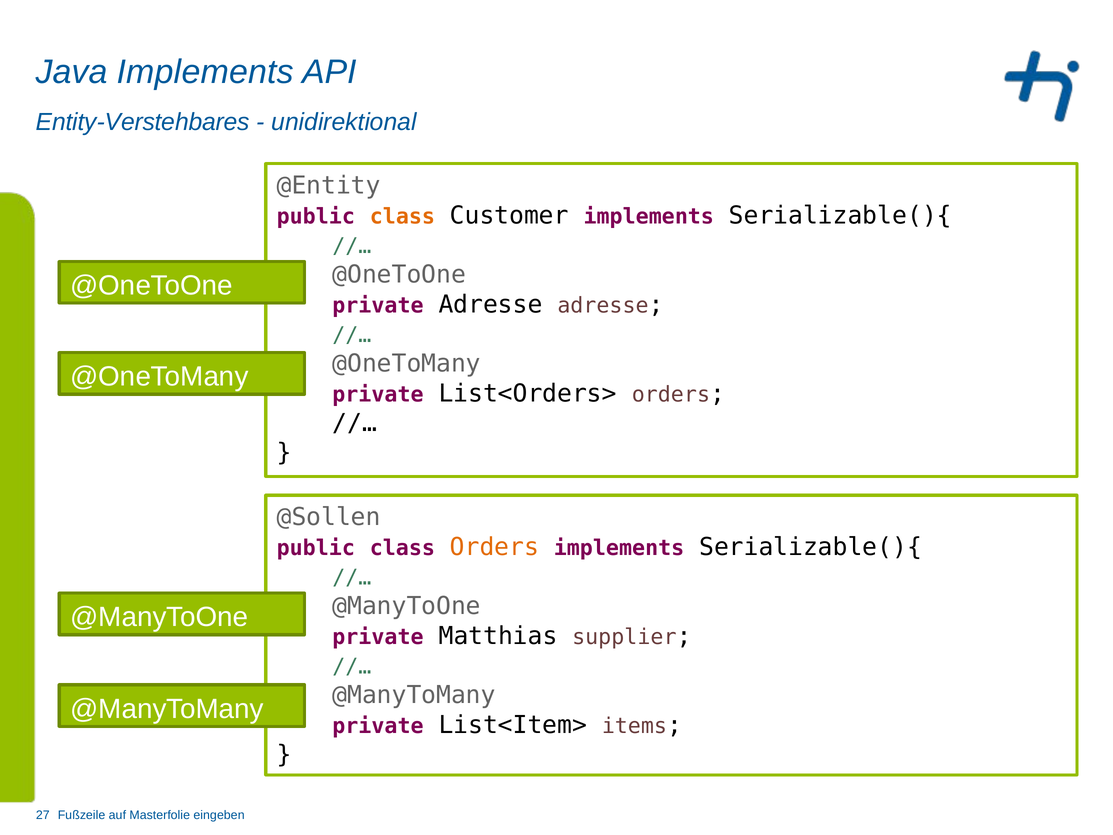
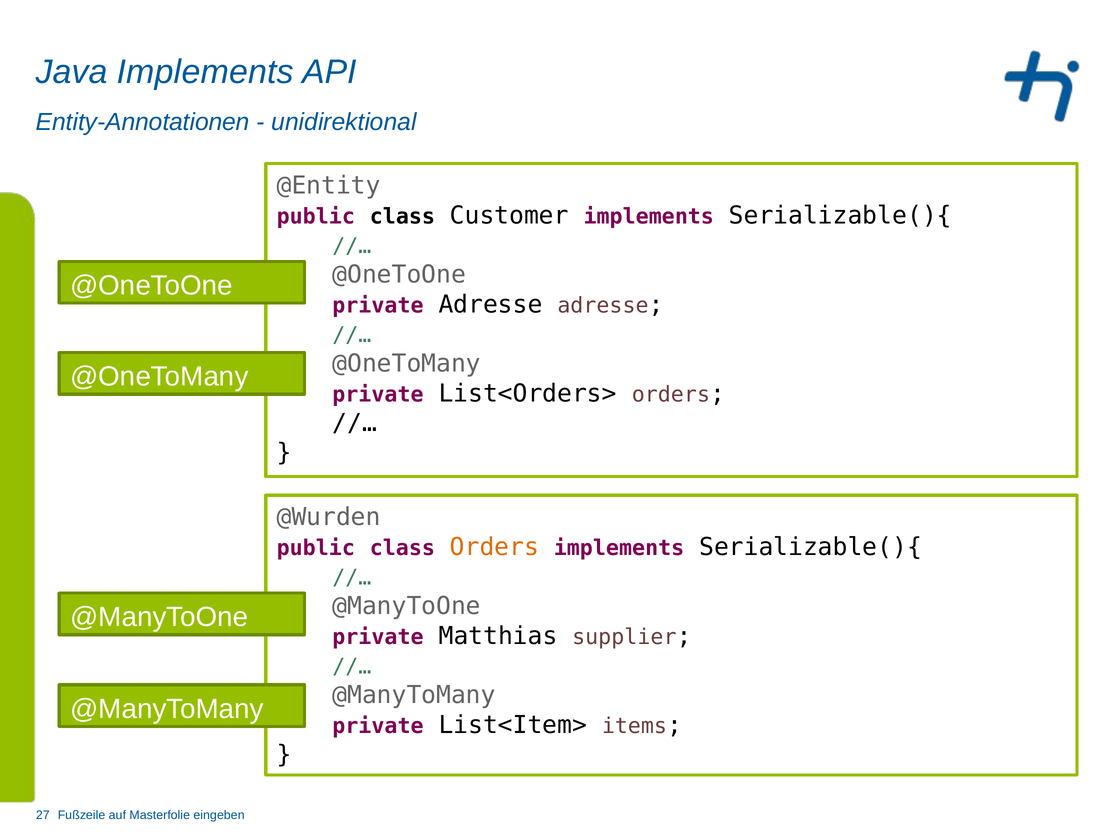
Entity-Verstehbares: Entity-Verstehbares -> Entity-Annotationen
class at (402, 216) colour: orange -> black
@Sollen: @Sollen -> @Wurden
